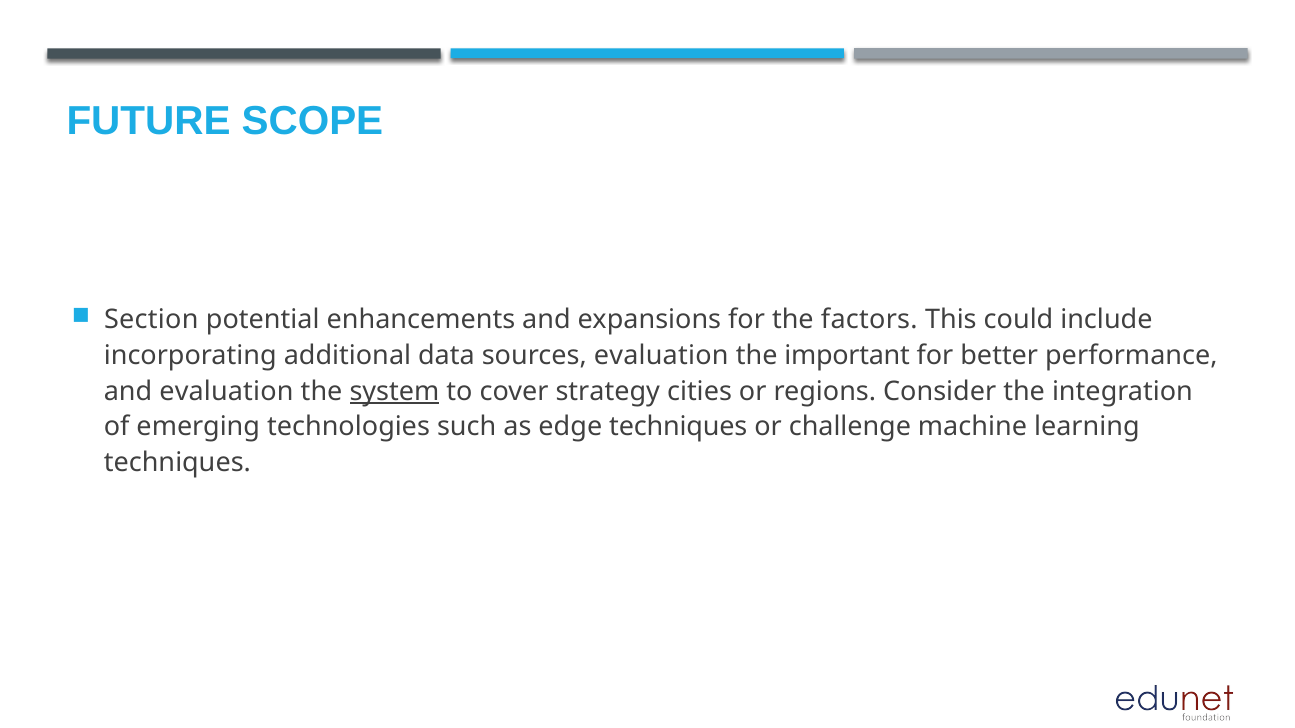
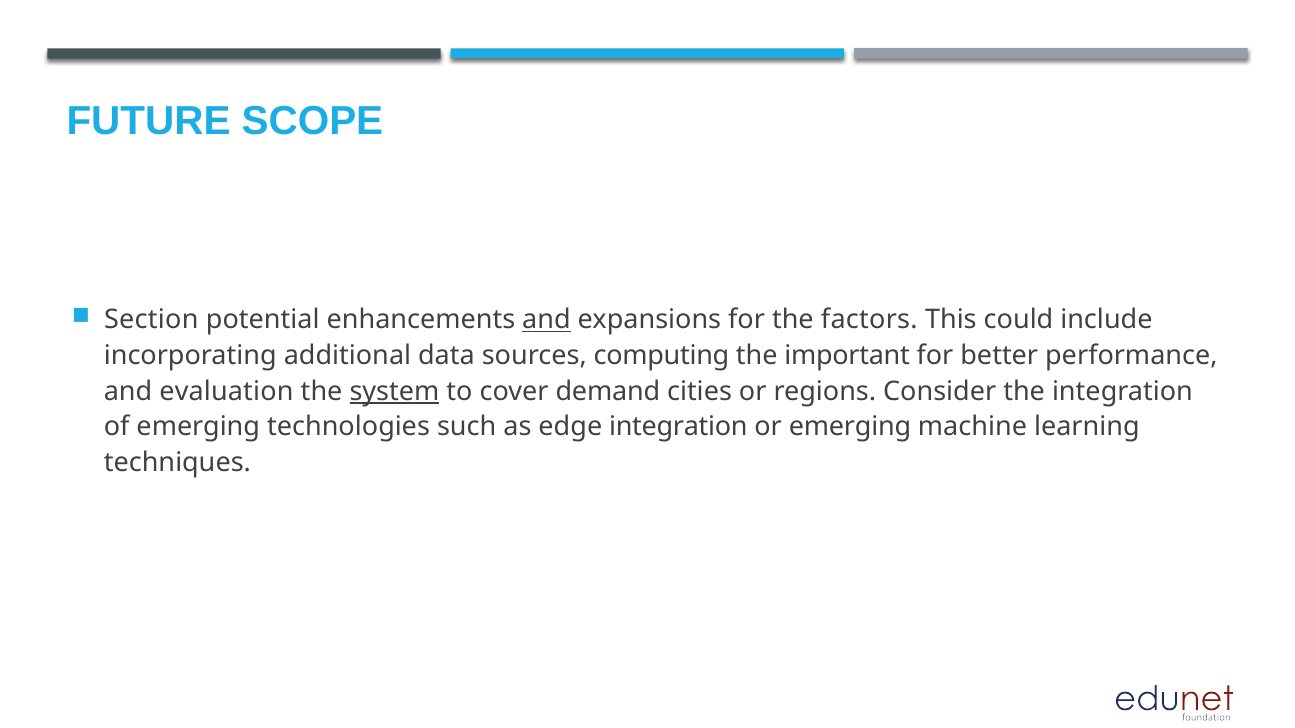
and at (546, 320) underline: none -> present
sources evaluation: evaluation -> computing
strategy: strategy -> demand
edge techniques: techniques -> integration
or challenge: challenge -> emerging
